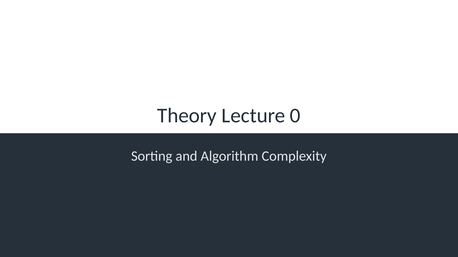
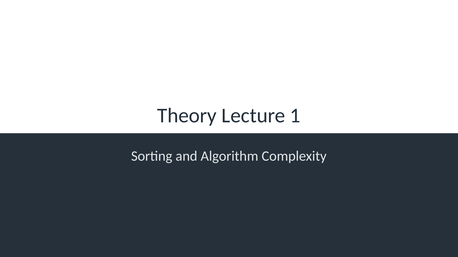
0: 0 -> 1
